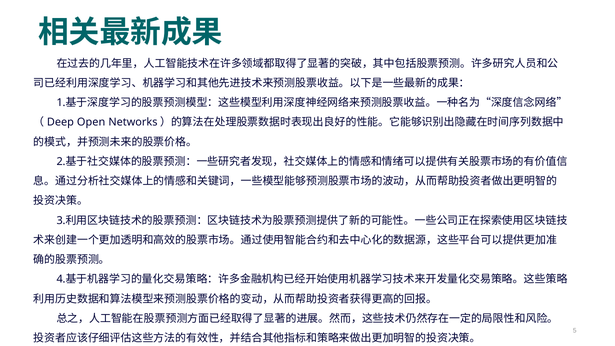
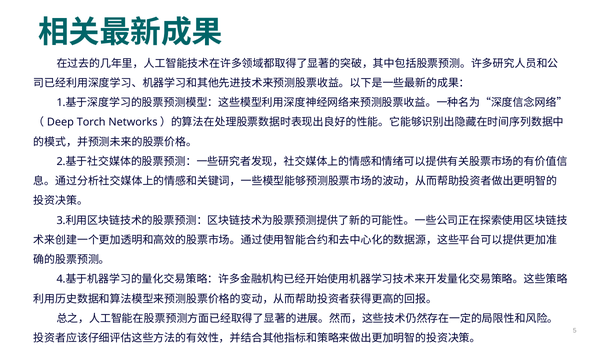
Open: Open -> Torch
